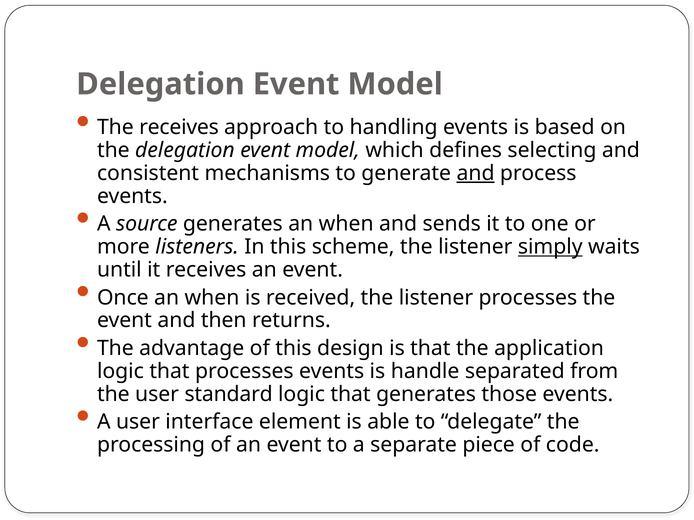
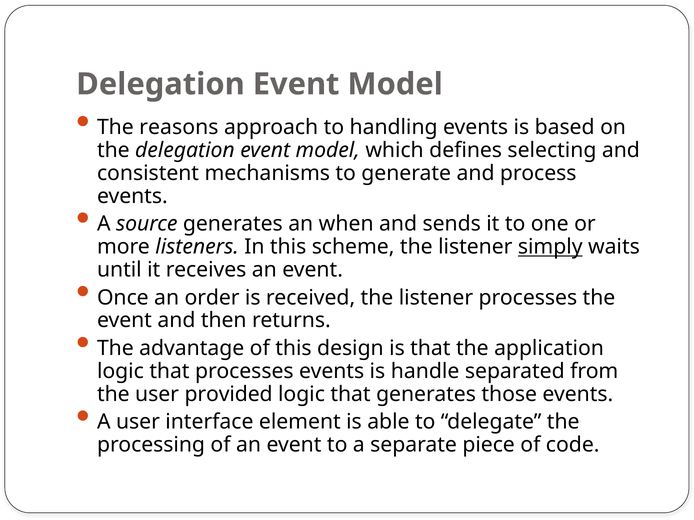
The receives: receives -> reasons
and at (476, 173) underline: present -> none
Once an when: when -> order
standard: standard -> provided
